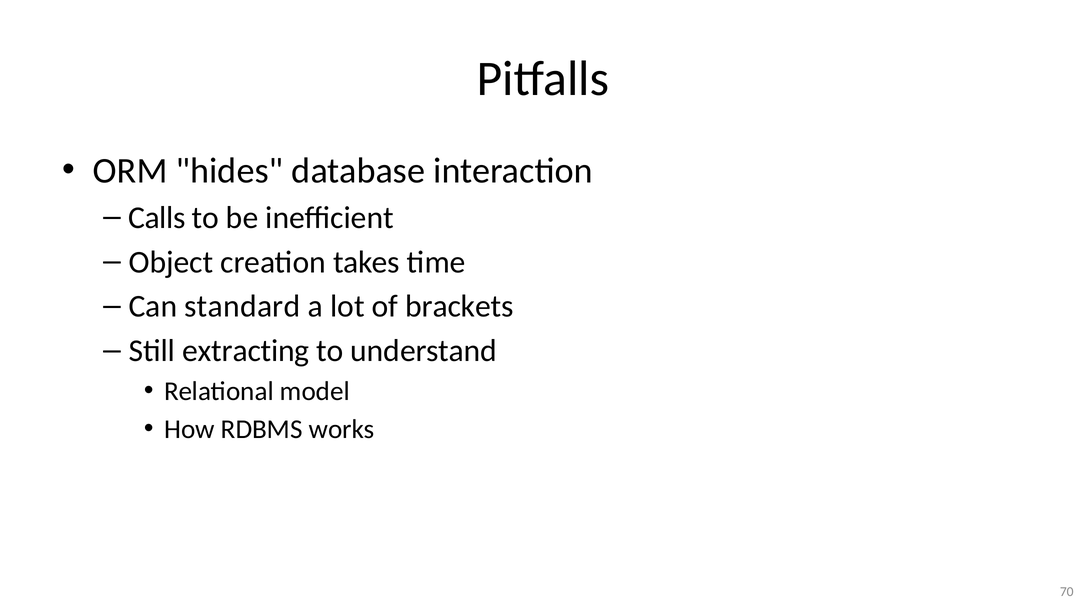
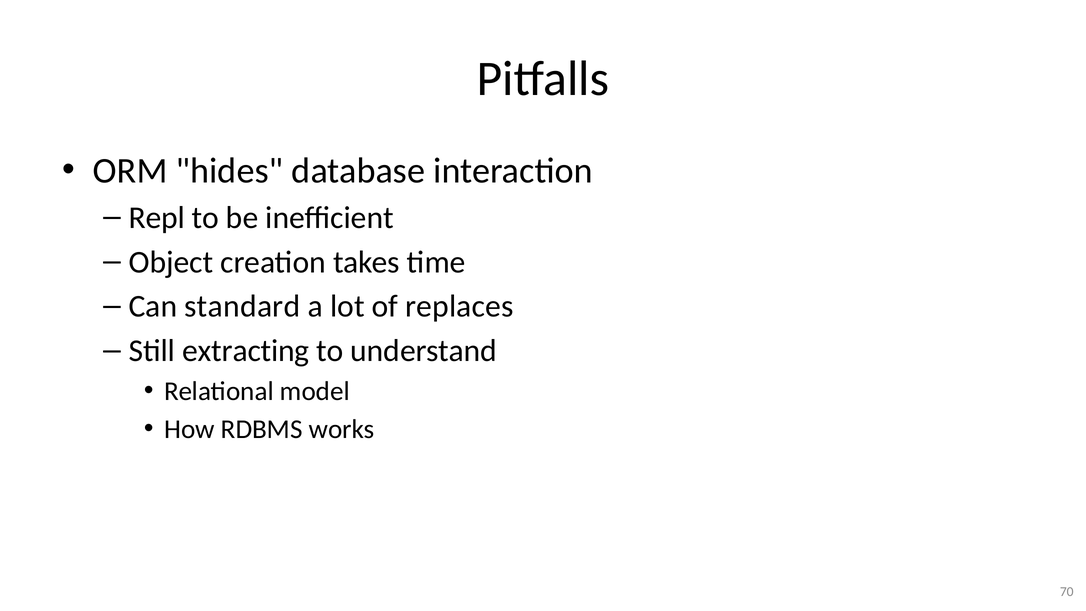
Calls: Calls -> Repl
brackets: brackets -> replaces
